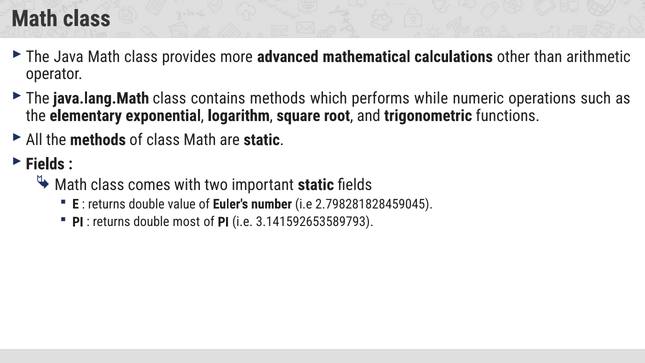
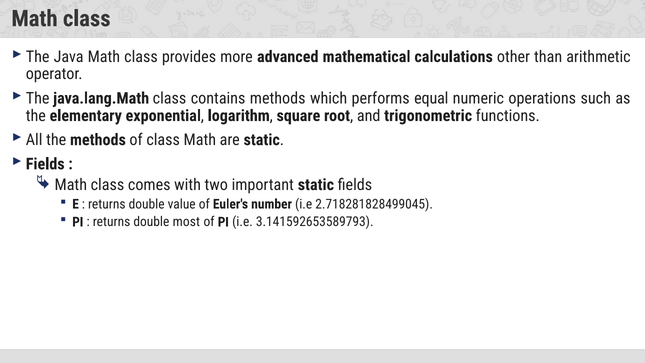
while: while -> equal
2.798281828459045: 2.798281828459045 -> 2.718281828499045
